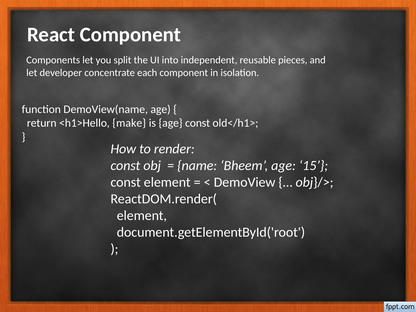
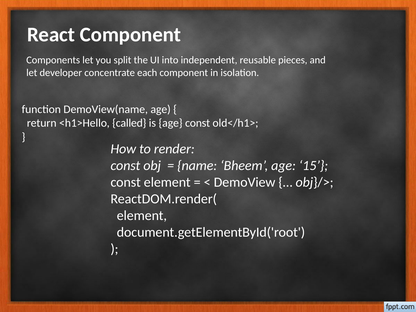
make: make -> called
